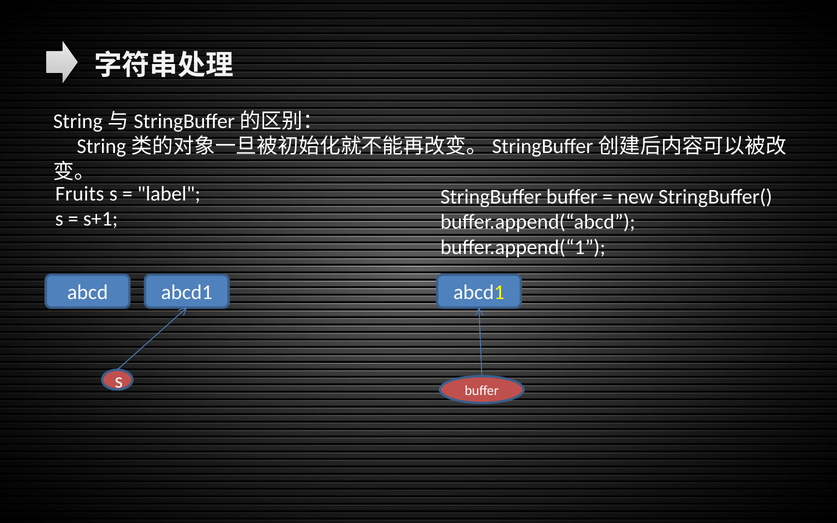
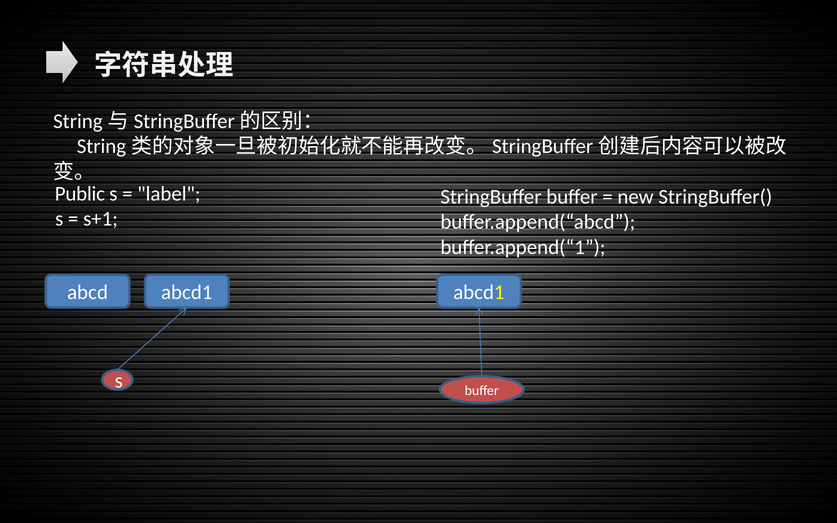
Fruits: Fruits -> Public
